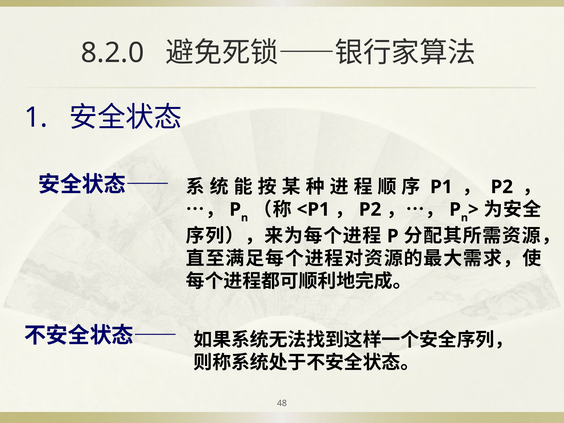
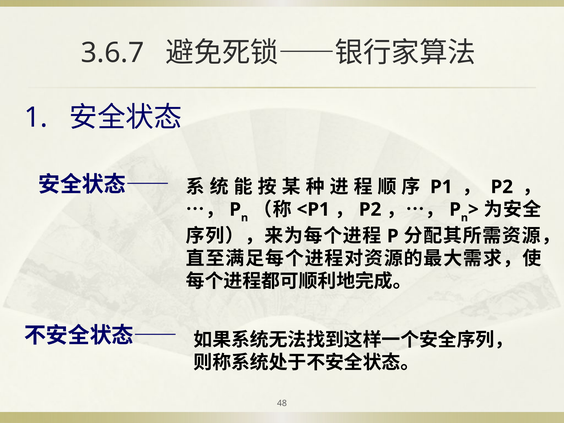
8.2.0: 8.2.0 -> 3.6.7
